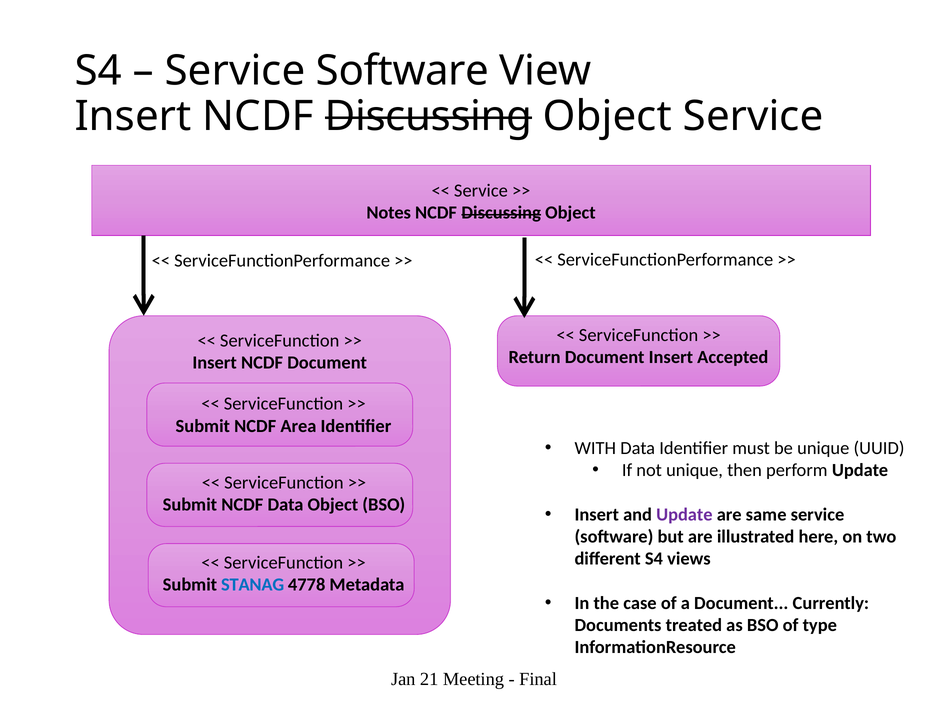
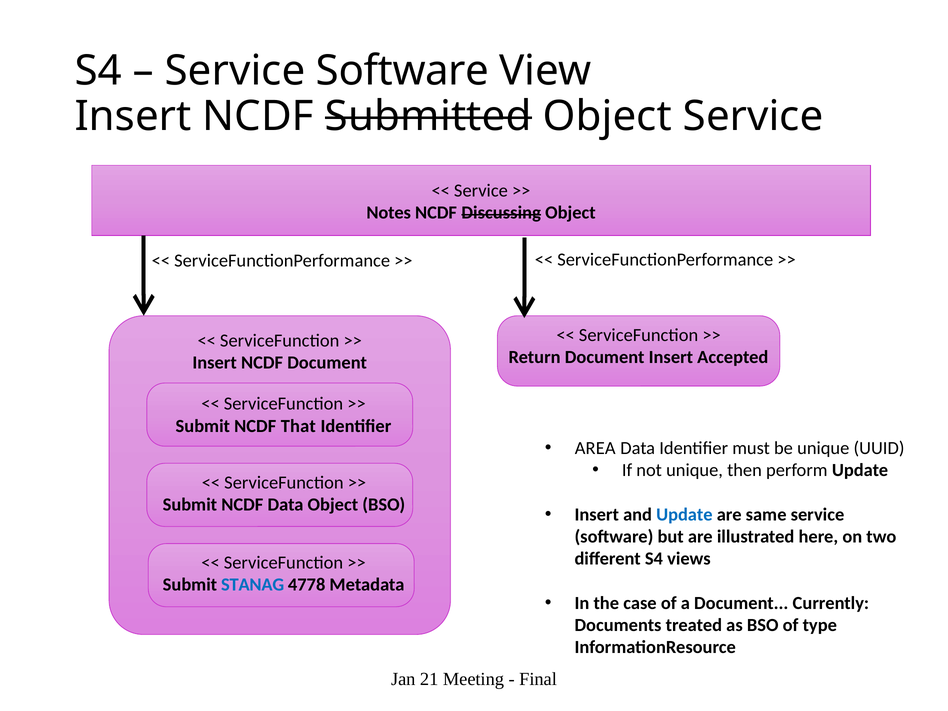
Insert NCDF Discussing: Discussing -> Submitted
Area: Area -> That
WITH: WITH -> AREA
Update at (684, 514) colour: purple -> blue
